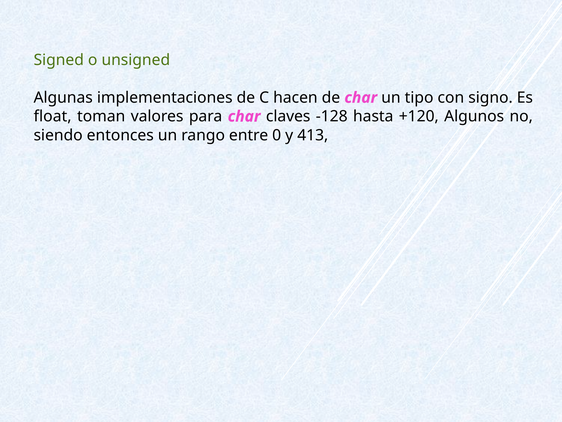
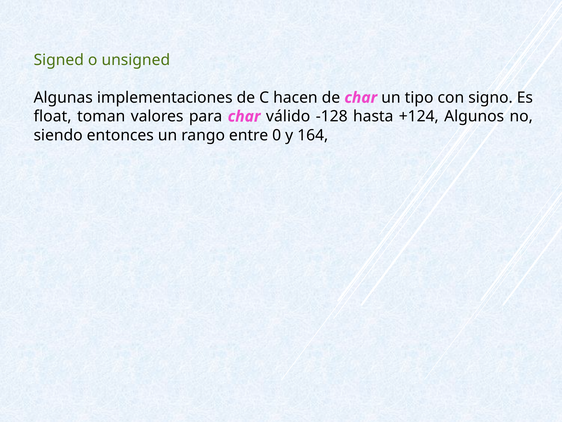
claves: claves -> válido
+120: +120 -> +124
413: 413 -> 164
